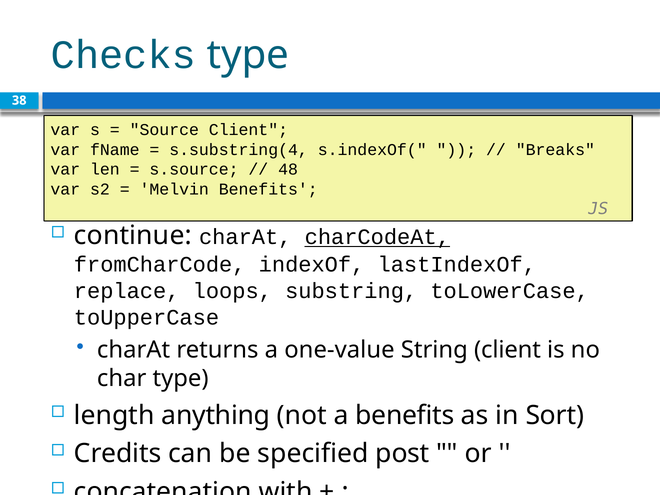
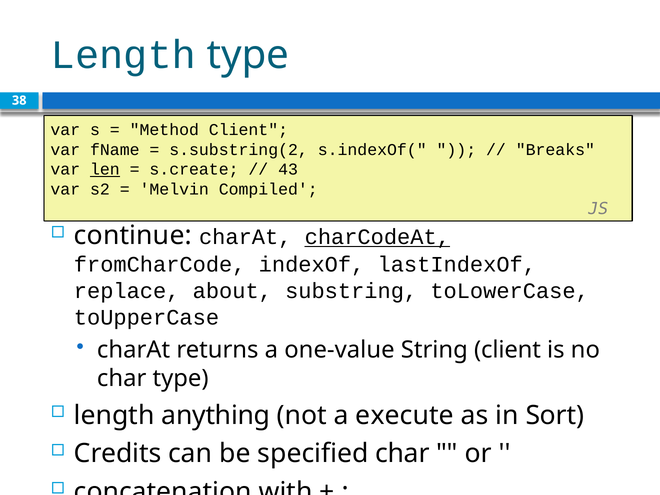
Checks at (123, 55): Checks -> Length
Source: Source -> Method
s.substring(4: s.substring(4 -> s.substring(2
len underline: none -> present
s.source: s.source -> s.create
48: 48 -> 43
Melvin Benefits: Benefits -> Compiled
loops: loops -> about
a benefits: benefits -> execute
specified post: post -> char
